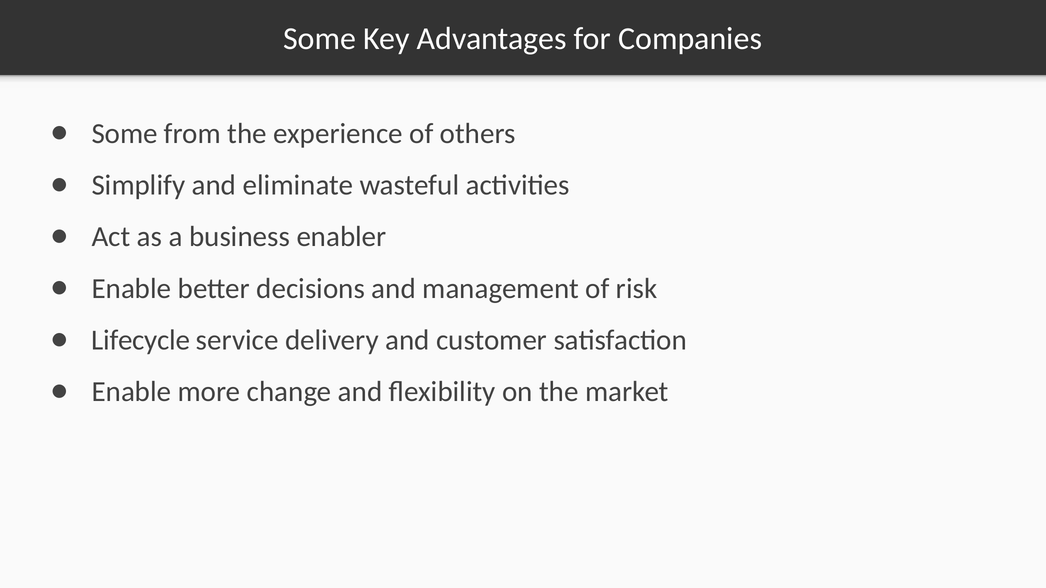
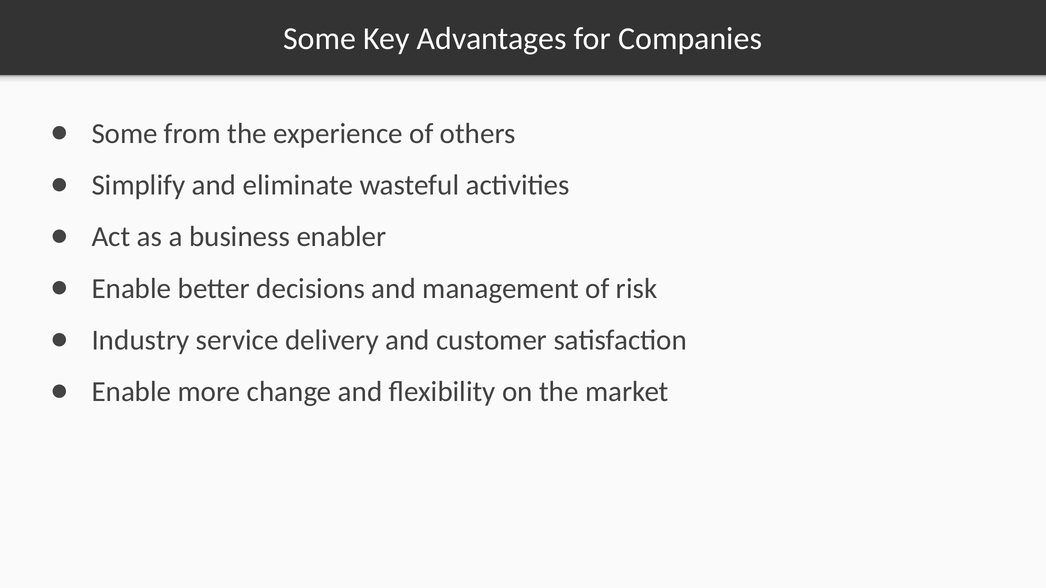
Lifecycle: Lifecycle -> Industry
